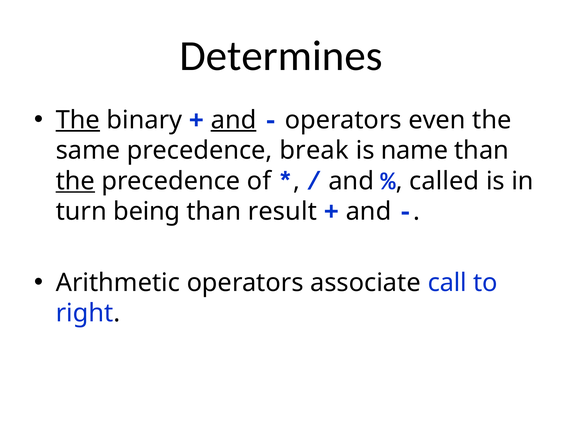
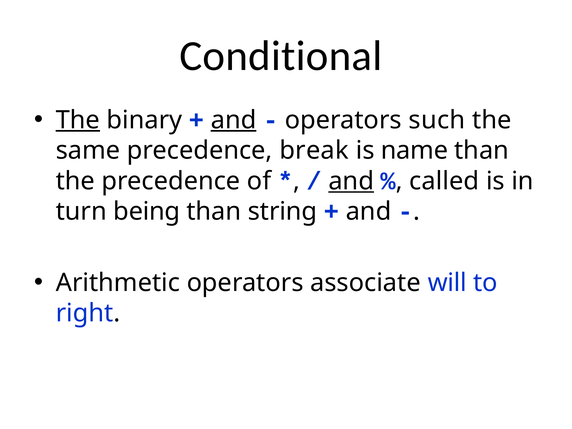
Determines: Determines -> Conditional
even: even -> such
the at (75, 181) underline: present -> none
and at (351, 181) underline: none -> present
result: result -> string
call: call -> will
